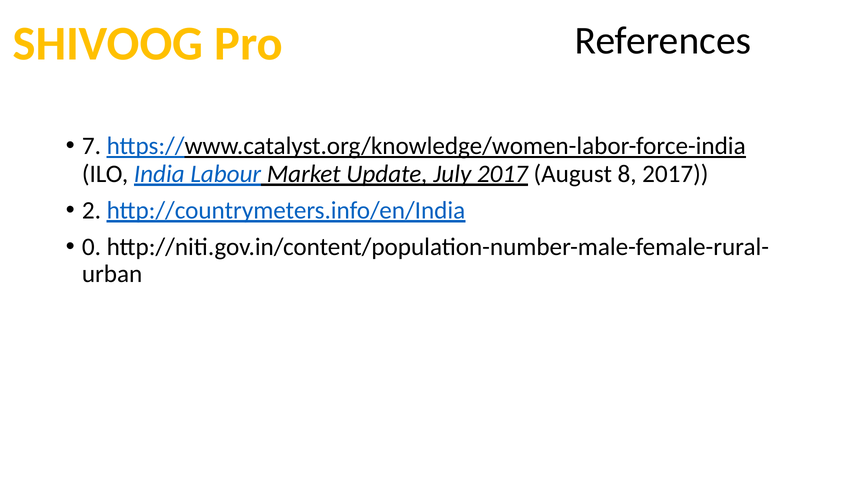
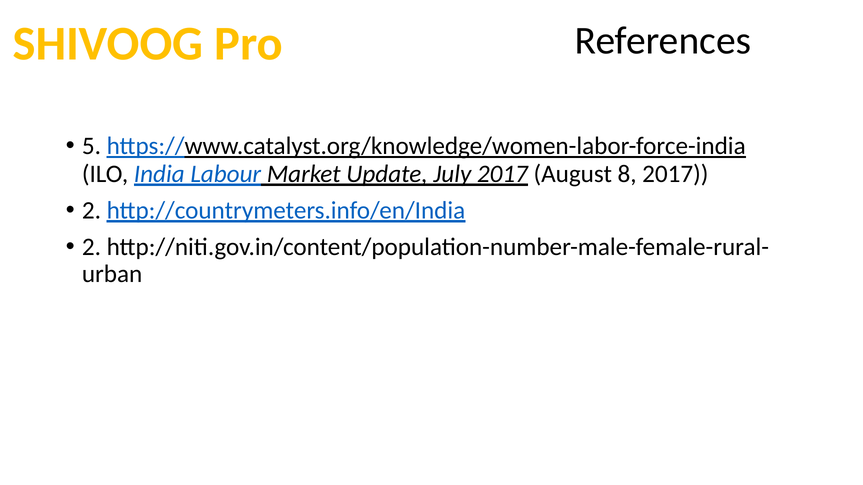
7: 7 -> 5
0 at (92, 247): 0 -> 2
